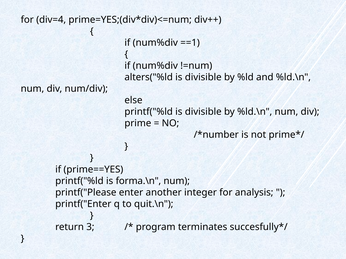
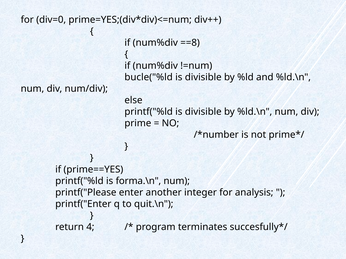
div=4: div=4 -> div=0
==1: ==1 -> ==8
alters("%ld: alters("%ld -> bucle("%ld
3: 3 -> 4
